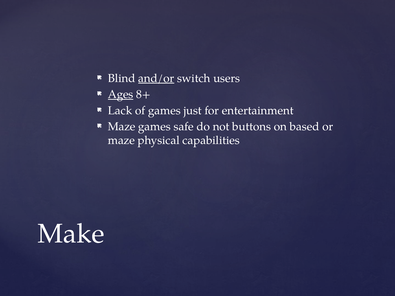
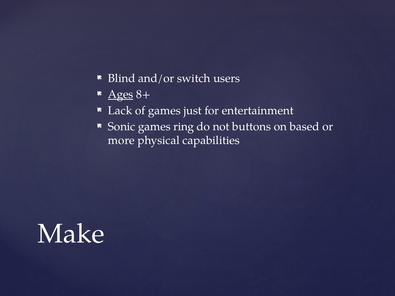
and/or underline: present -> none
Maze at (122, 127): Maze -> Sonic
safe: safe -> ring
maze at (121, 141): maze -> more
